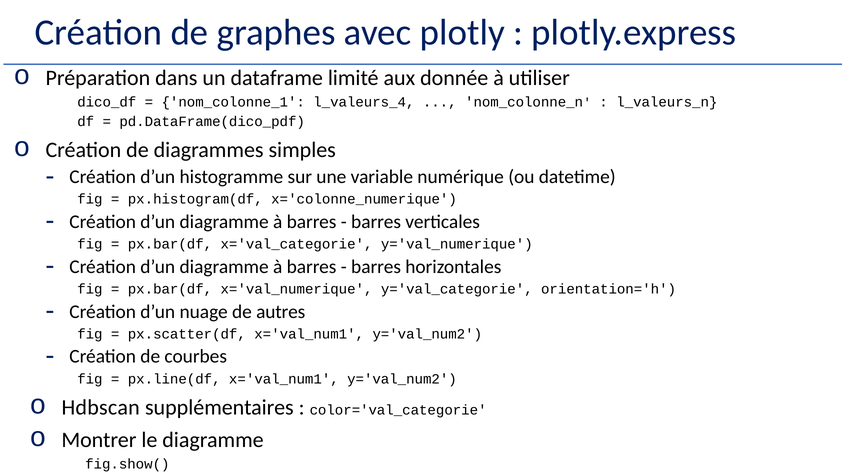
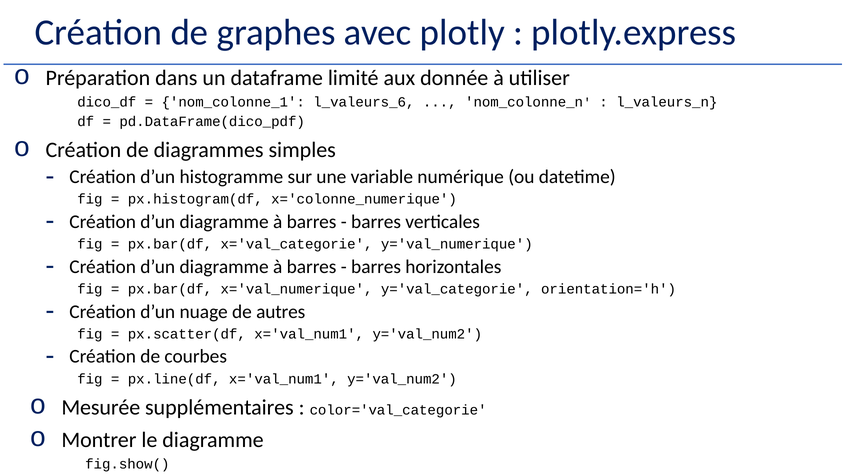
l_valeurs_4: l_valeurs_4 -> l_valeurs_6
Hdbscan: Hdbscan -> Mesurée
